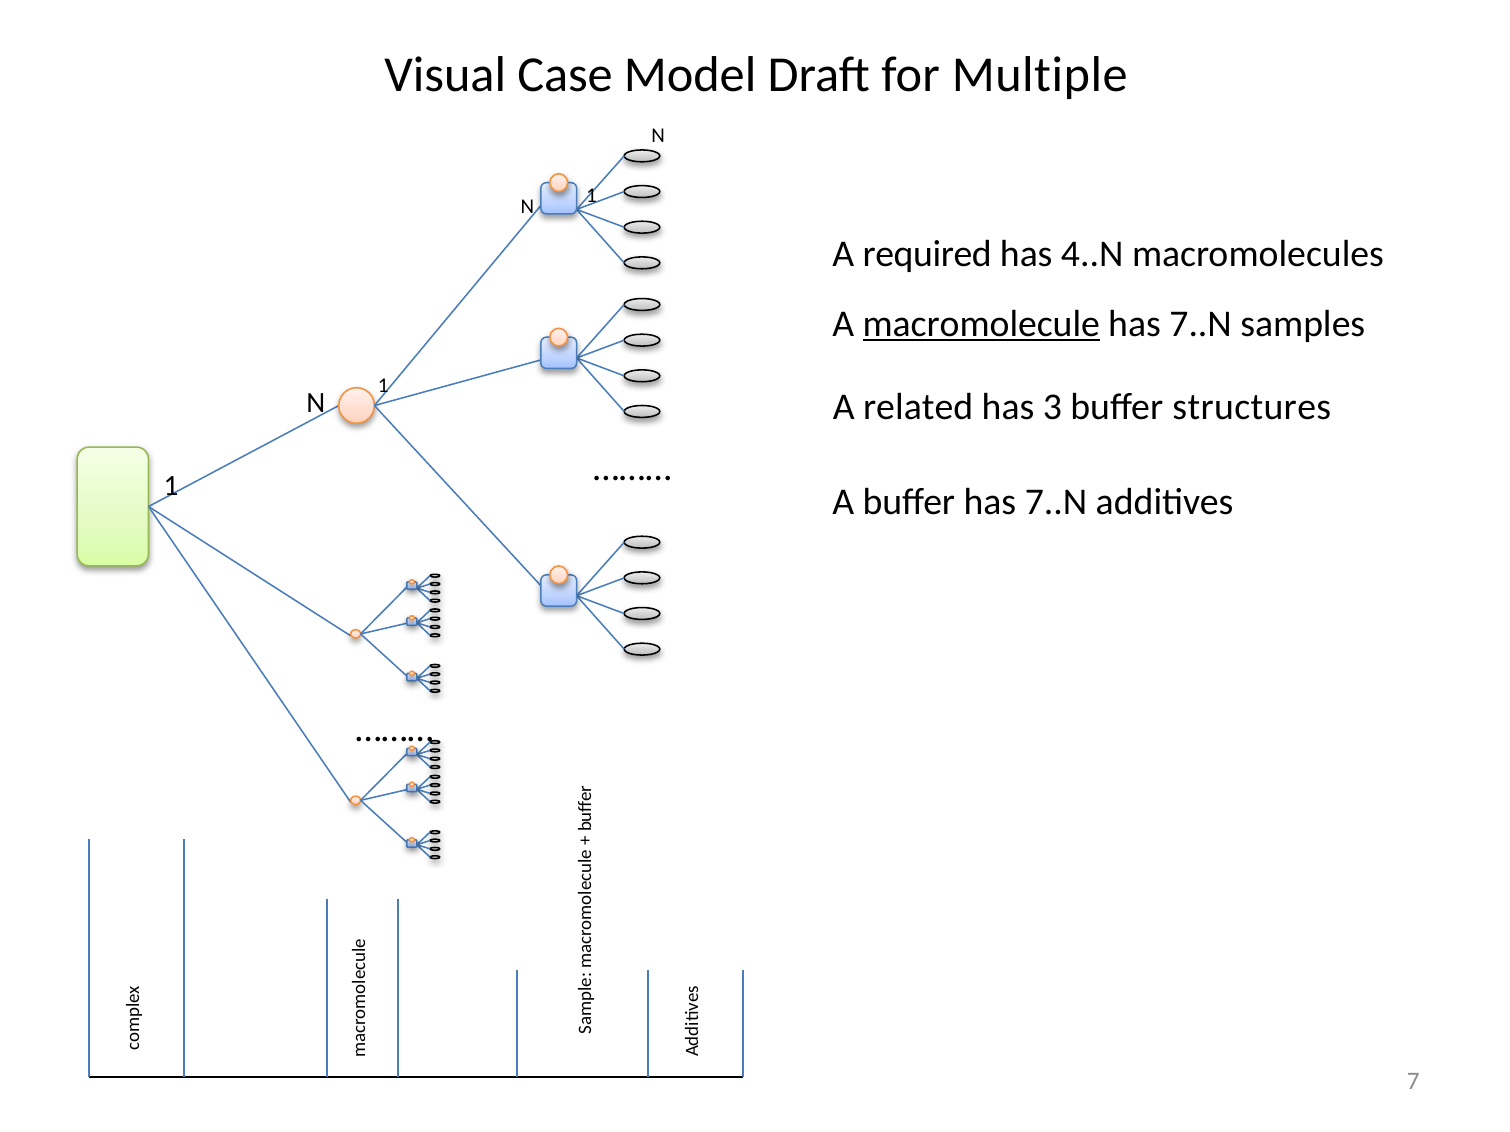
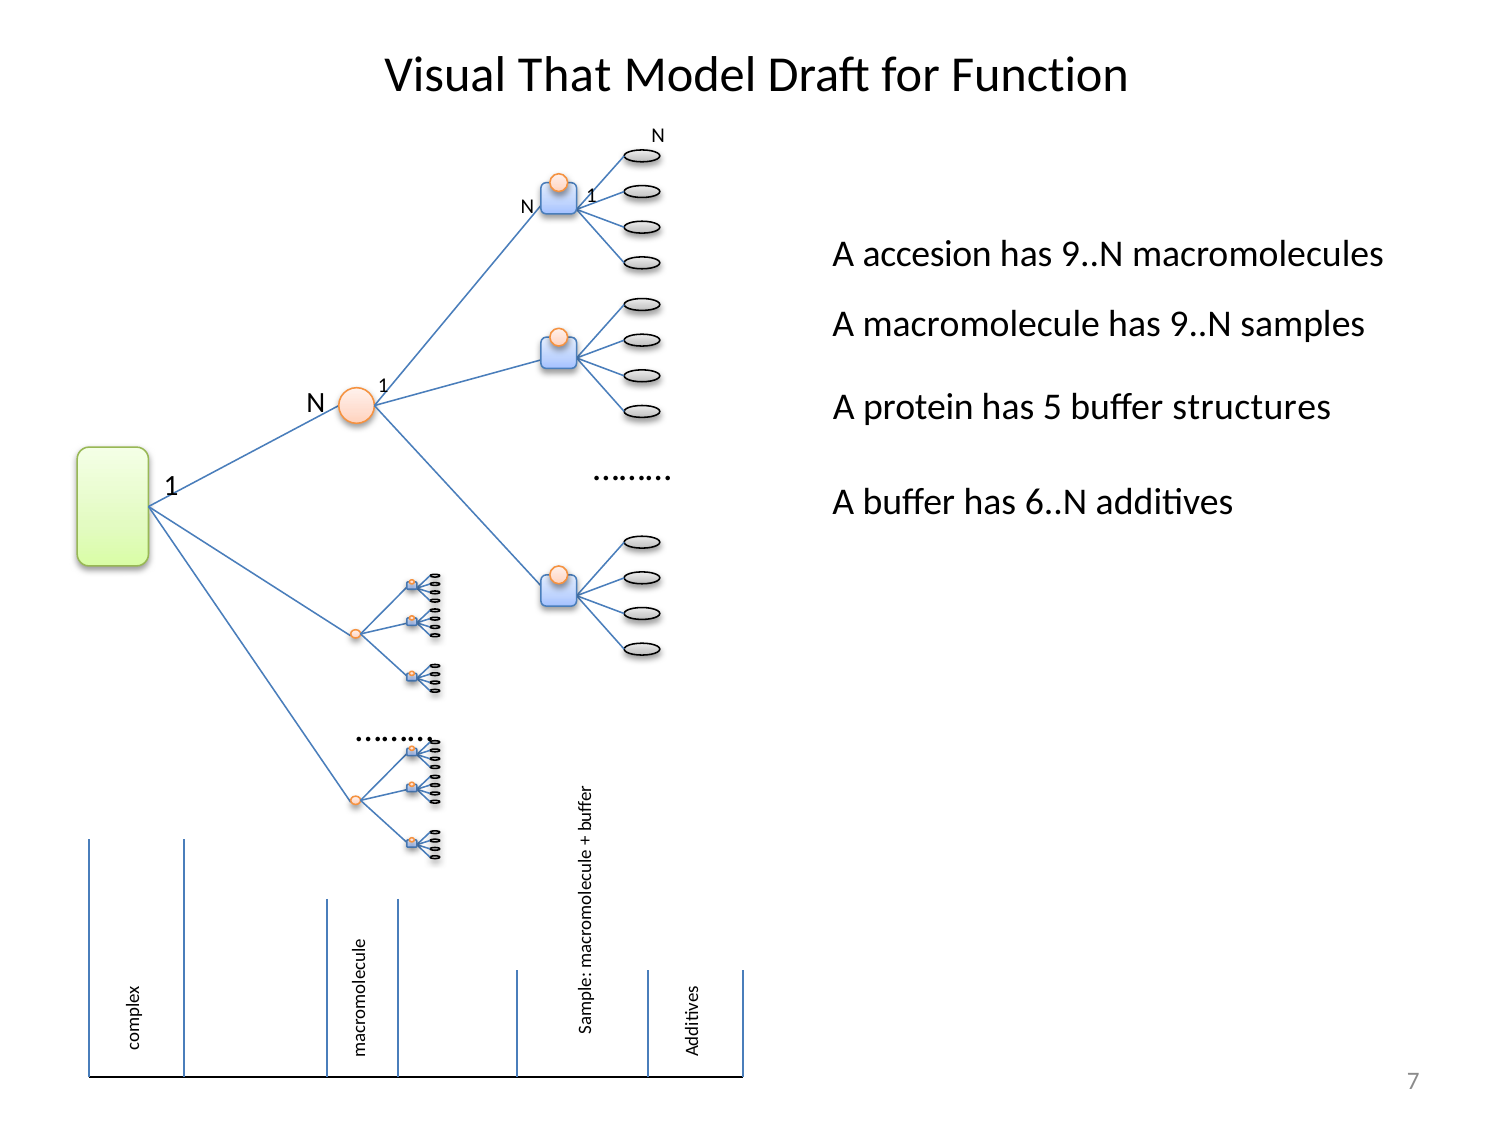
Case: Case -> That
Multiple: Multiple -> Function
required: required -> accesion
4..N at (1092, 254): 4..N -> 9..N
macromolecule underline: present -> none
7..N at (1201, 324): 7..N -> 9..N
related: related -> protein
3: 3 -> 5
buffer has 7..N: 7..N -> 6..N
